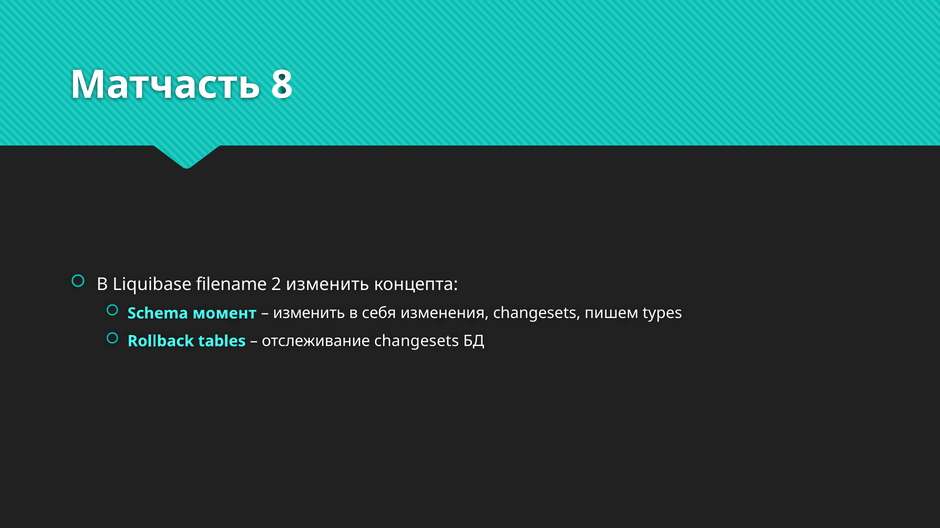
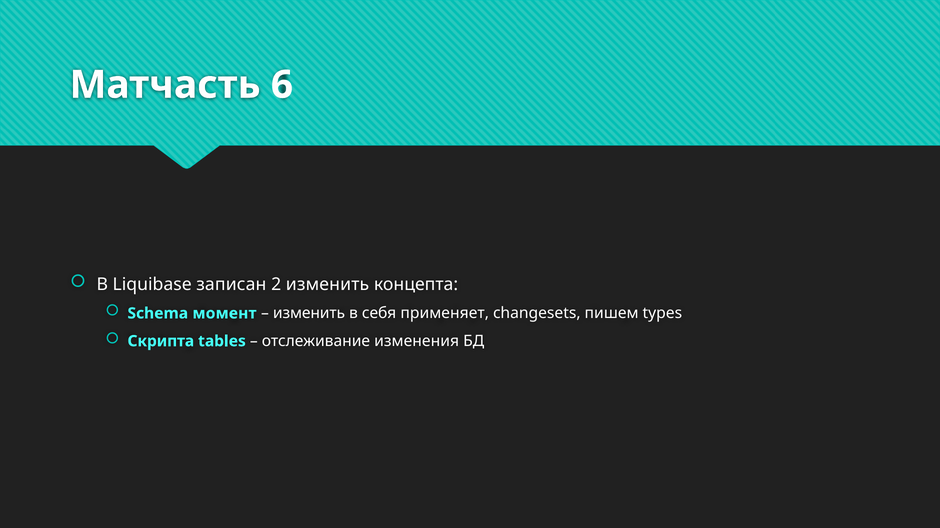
8: 8 -> 6
filename: filename -> записан
изменения: изменения -> применяет
Rollback: Rollback -> Скрипта
отслеживание changesets: changesets -> изменения
